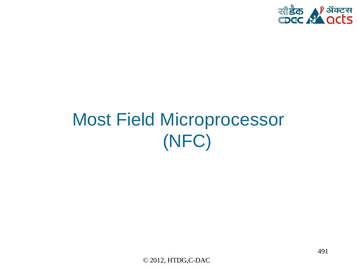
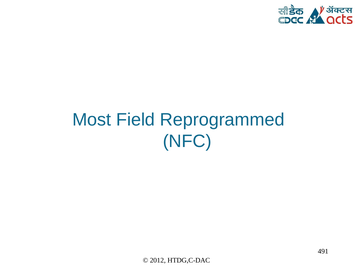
Microprocessor: Microprocessor -> Reprogrammed
